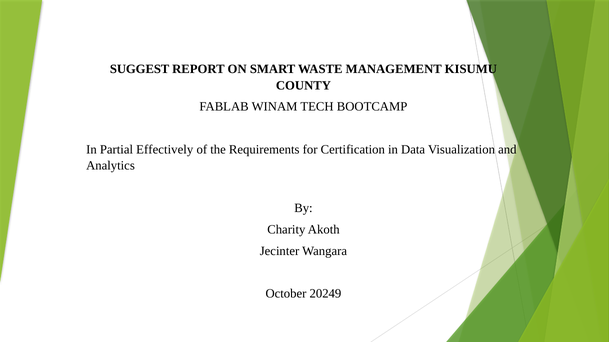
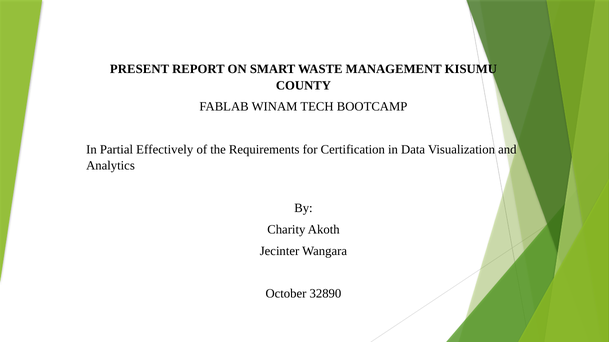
SUGGEST: SUGGEST -> PRESENT
20249: 20249 -> 32890
